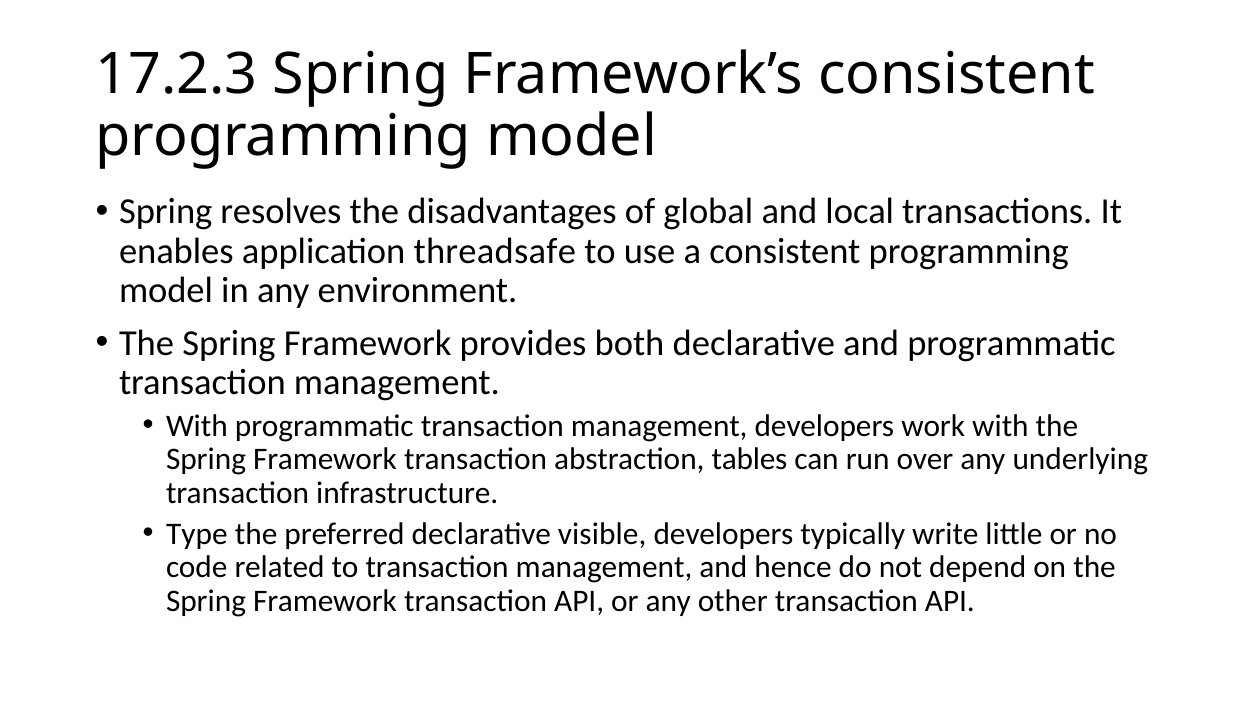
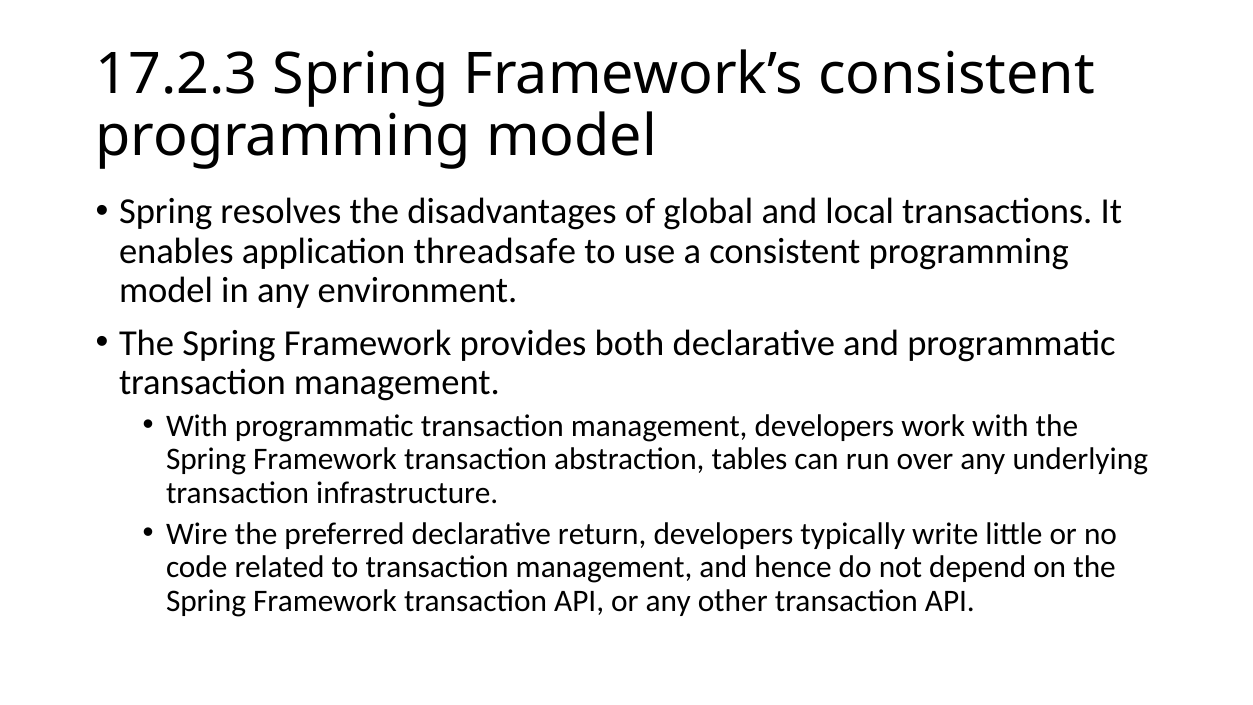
Type: Type -> Wire
visible: visible -> return
